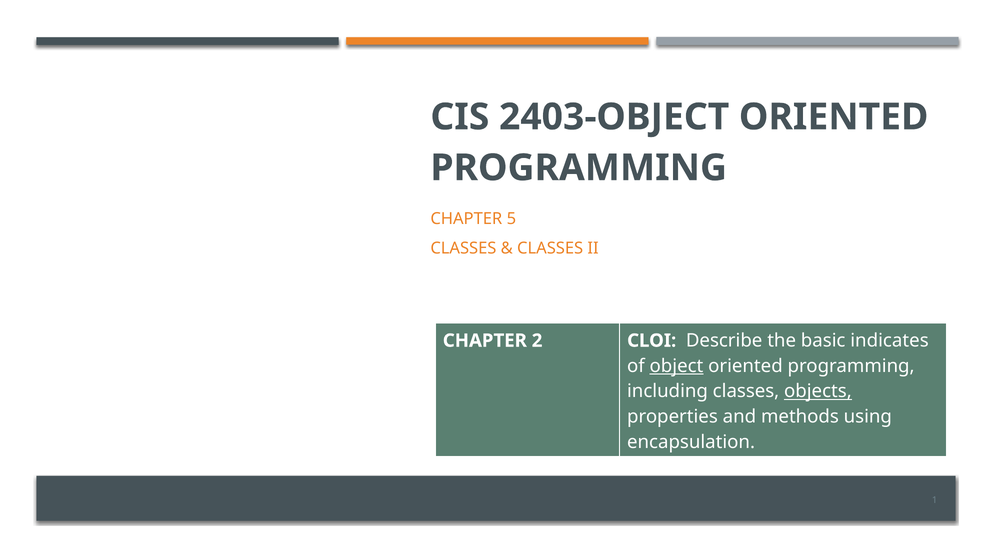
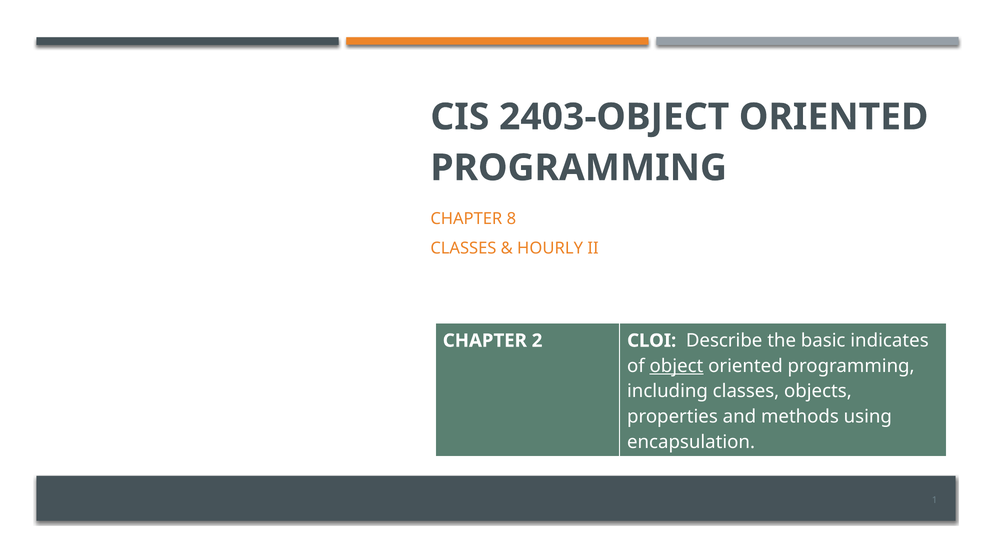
5: 5 -> 8
CLASSES at (550, 248): CLASSES -> HOURLY
objects underline: present -> none
